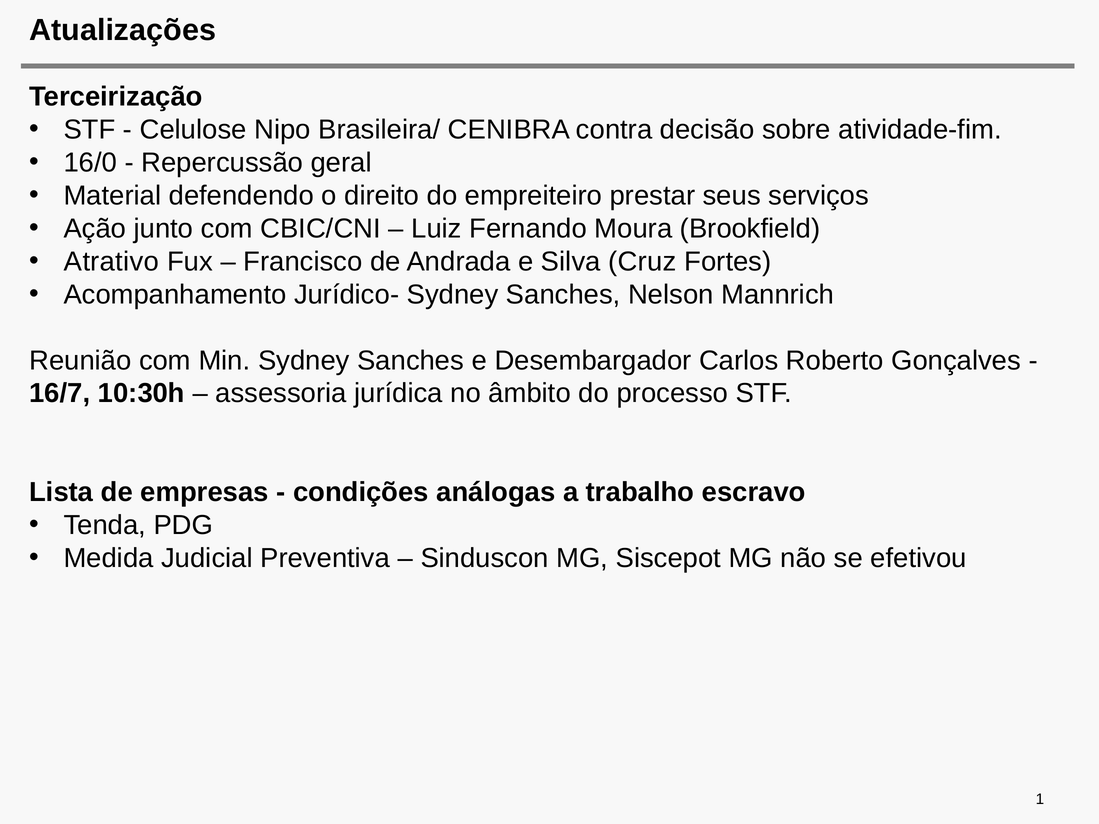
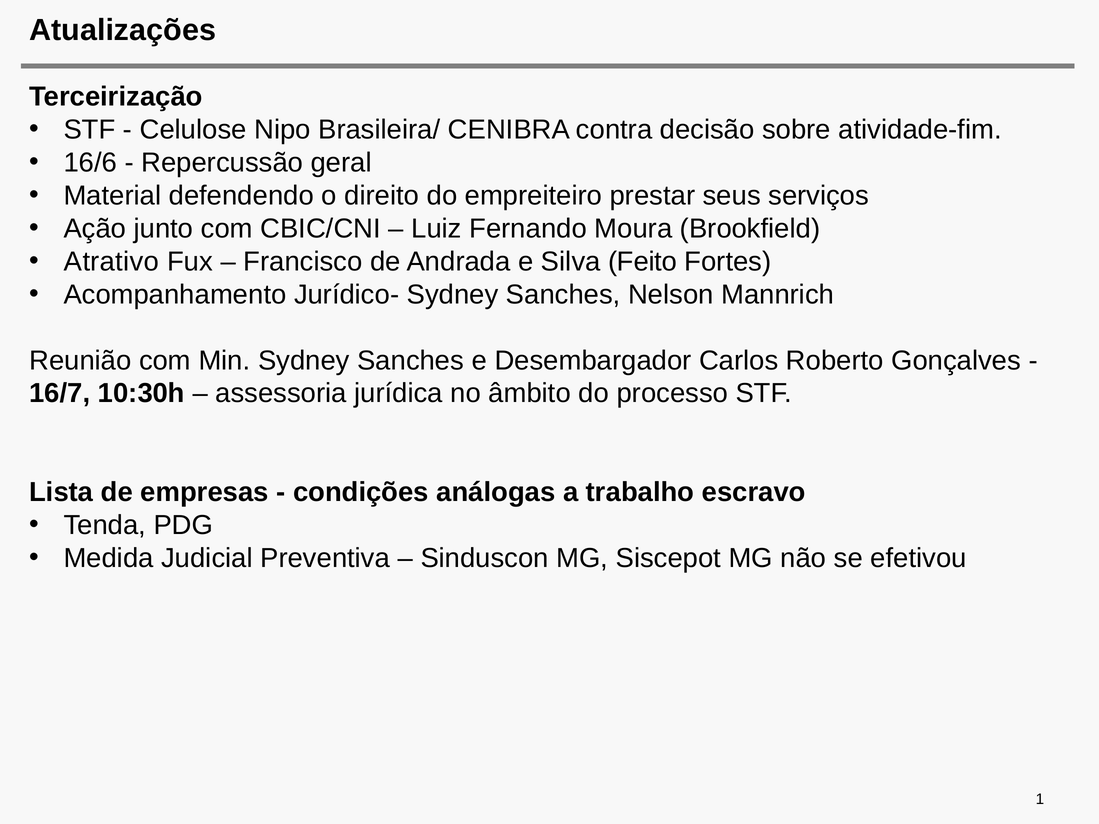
16/0: 16/0 -> 16/6
Cruz: Cruz -> Feito
